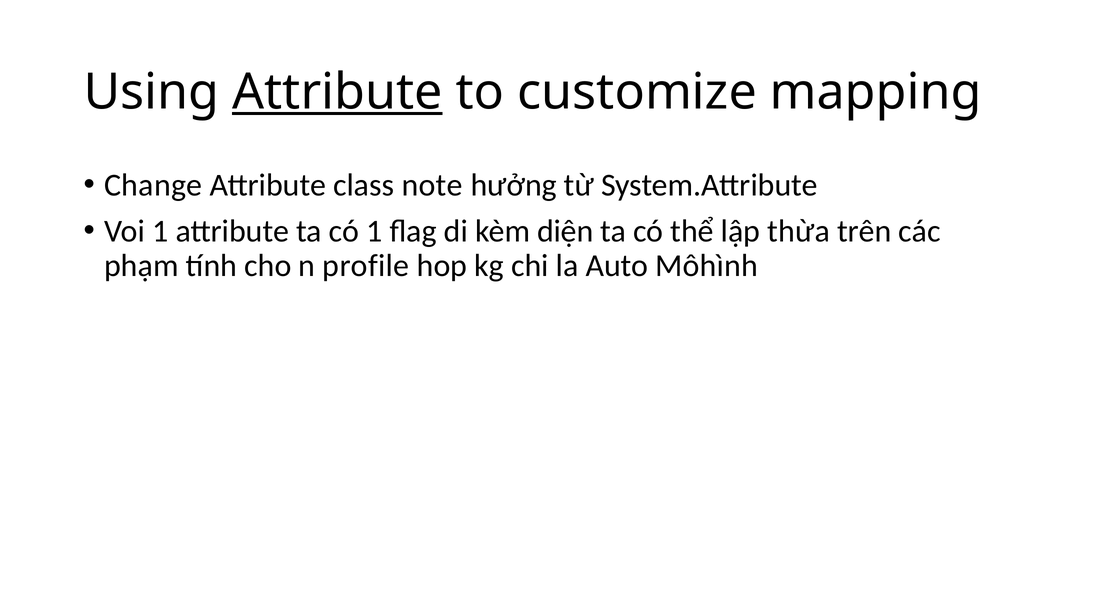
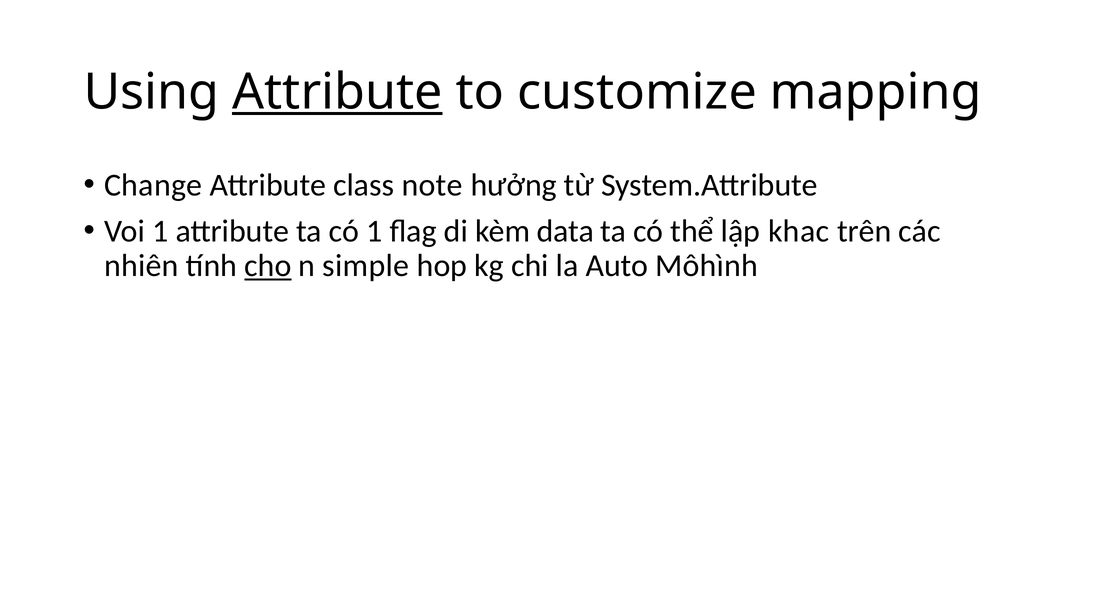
diện: diện -> data
thừa: thừa -> khac
phạm: phạm -> nhiên
cho underline: none -> present
profile: profile -> simple
